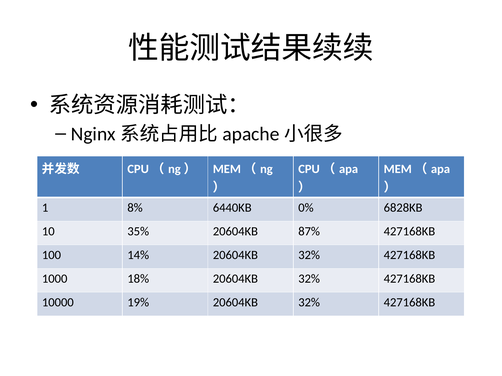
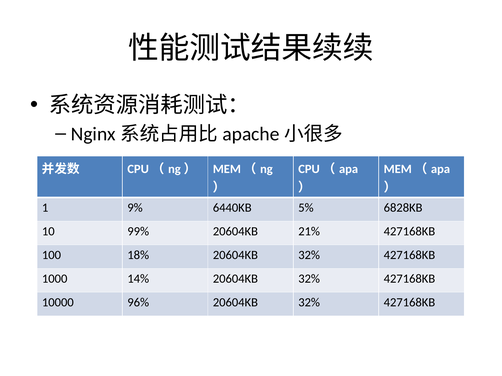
8%: 8% -> 9%
0%: 0% -> 5%
35%: 35% -> 99%
87%: 87% -> 21%
14%: 14% -> 18%
18%: 18% -> 14%
19%: 19% -> 96%
